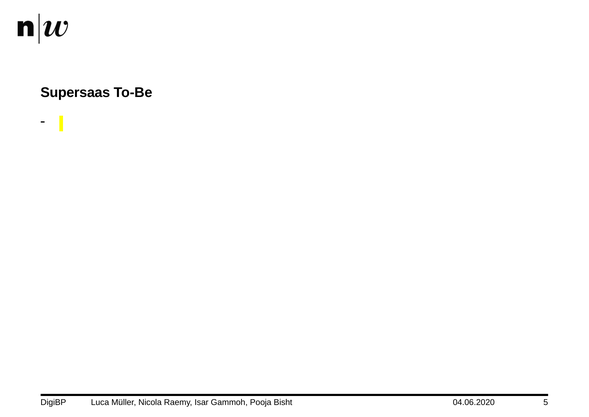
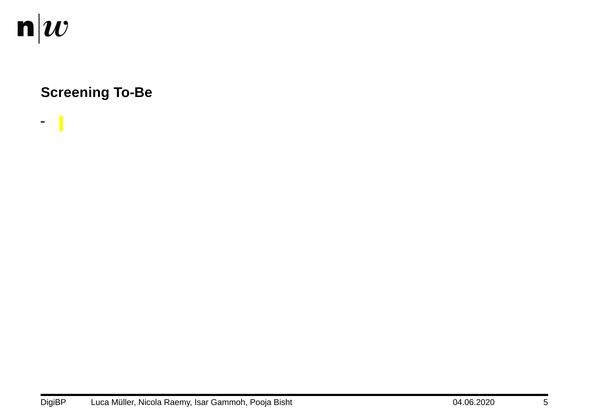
Supersaas: Supersaas -> Screening
